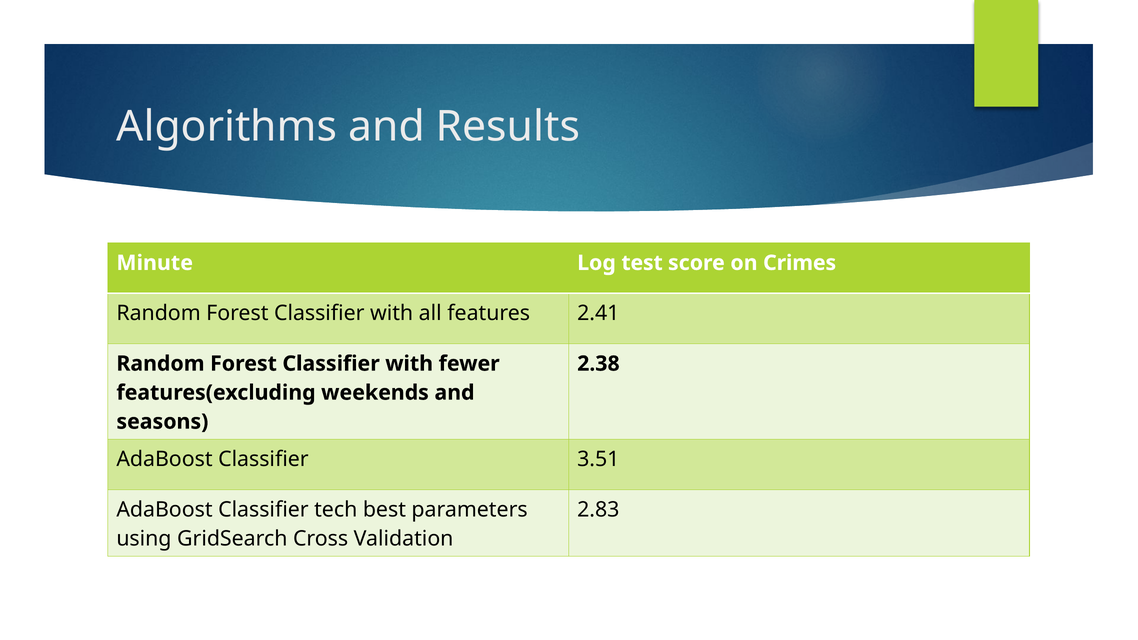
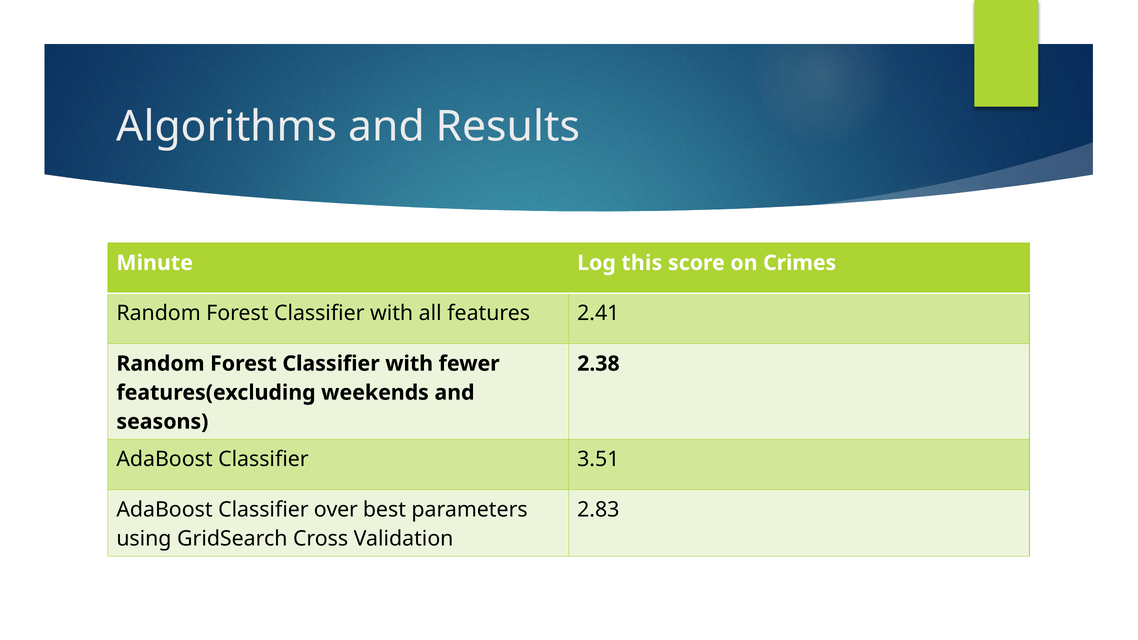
test: test -> this
tech: tech -> over
